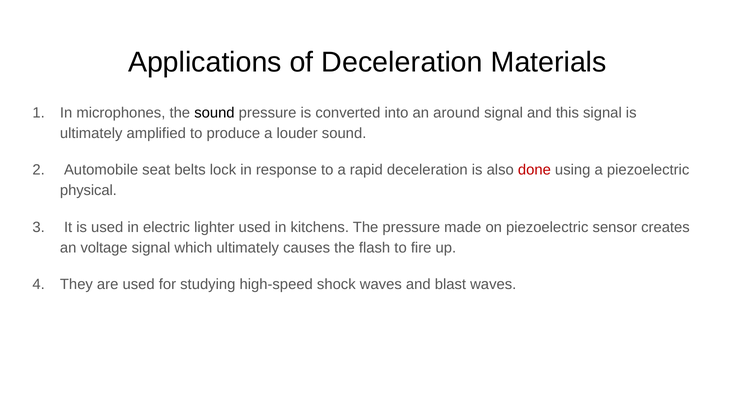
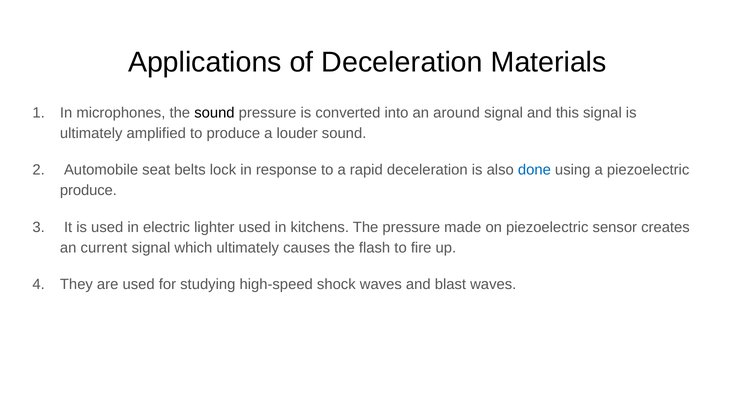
done colour: red -> blue
physical at (88, 190): physical -> produce
voltage: voltage -> current
